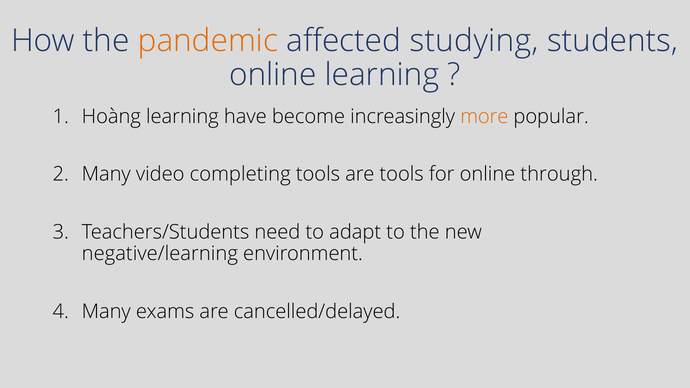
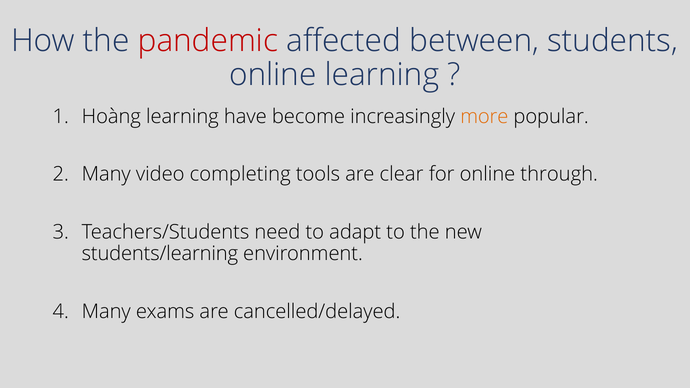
pandemic colour: orange -> red
studying: studying -> between
are tools: tools -> clear
negative/learning: negative/learning -> students/learning
